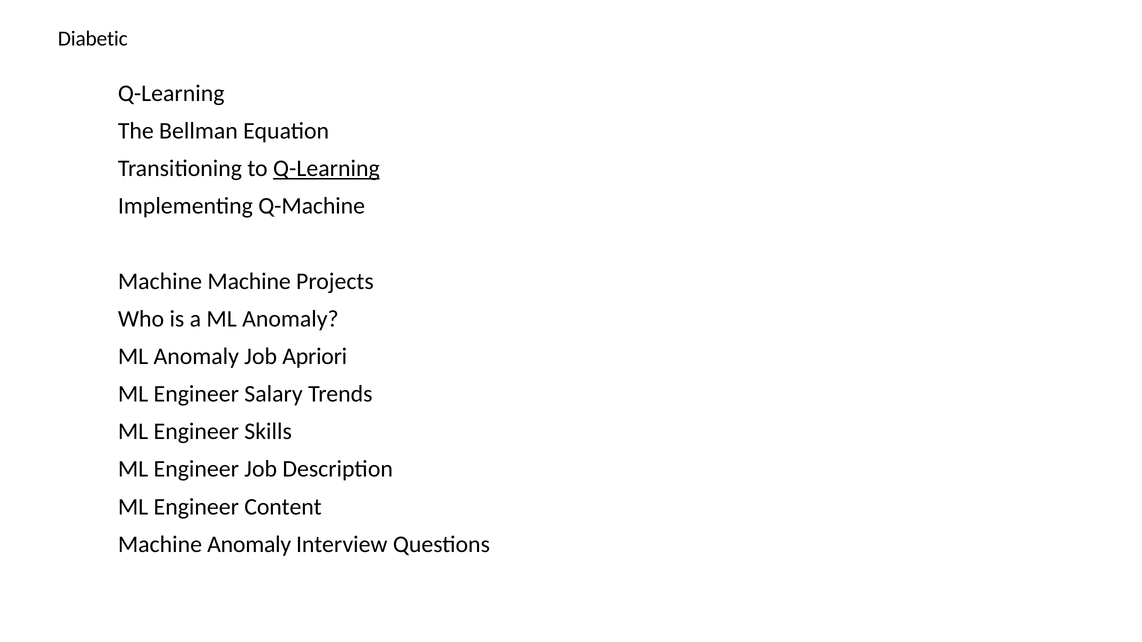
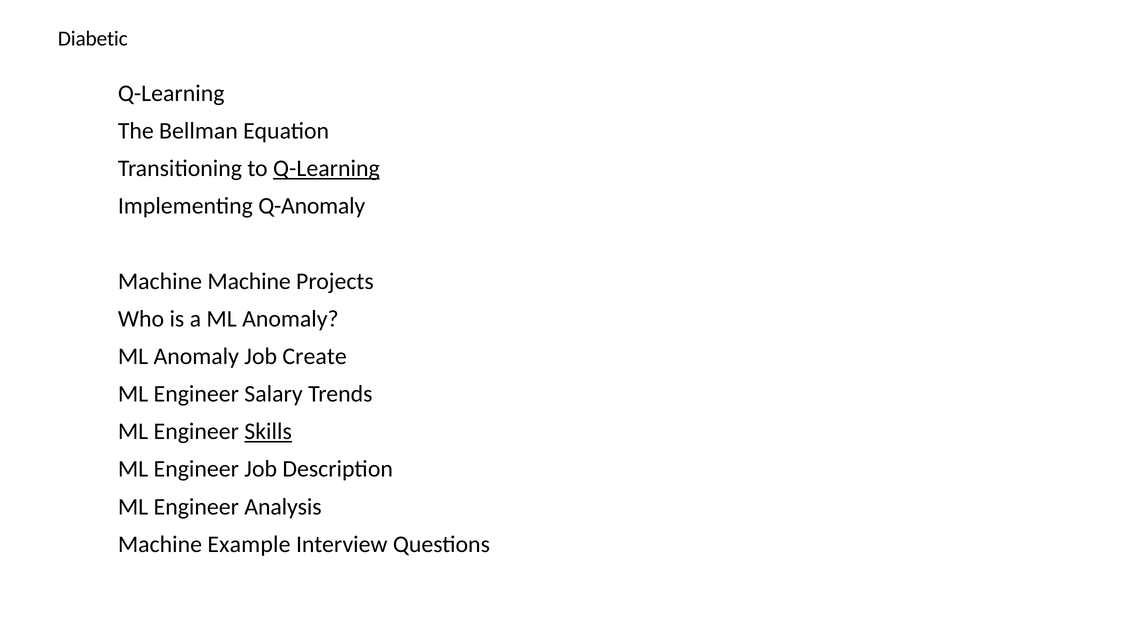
Q-Machine: Q-Machine -> Q-Anomaly
Apriori: Apriori -> Create
Skills underline: none -> present
Content: Content -> Analysis
Machine Anomaly: Anomaly -> Example
